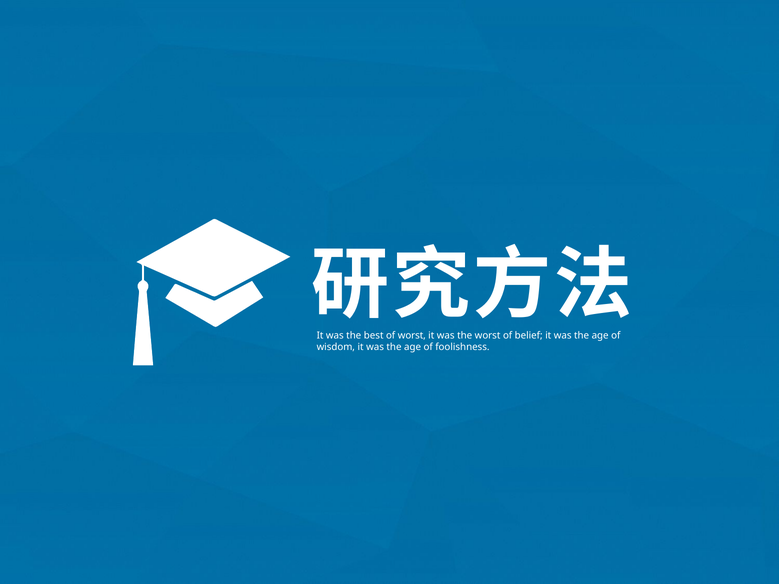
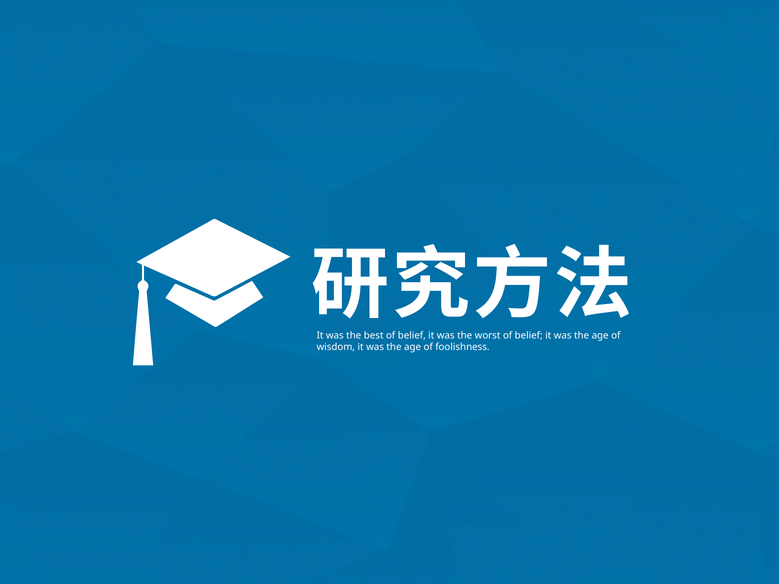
best of worst: worst -> belief
